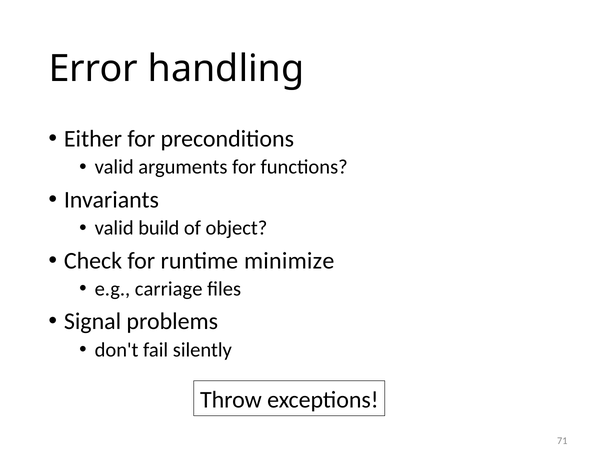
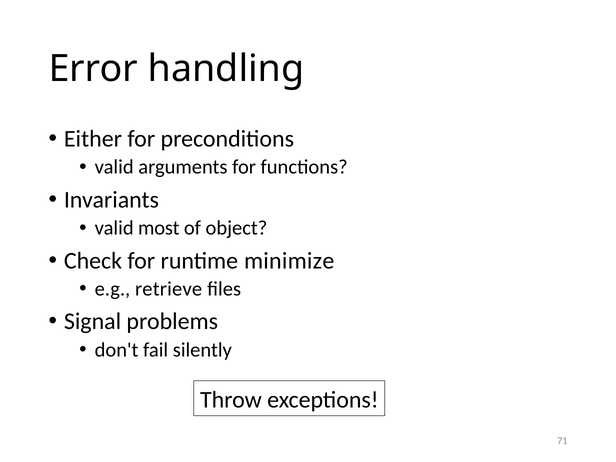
build: build -> most
carriage: carriage -> retrieve
